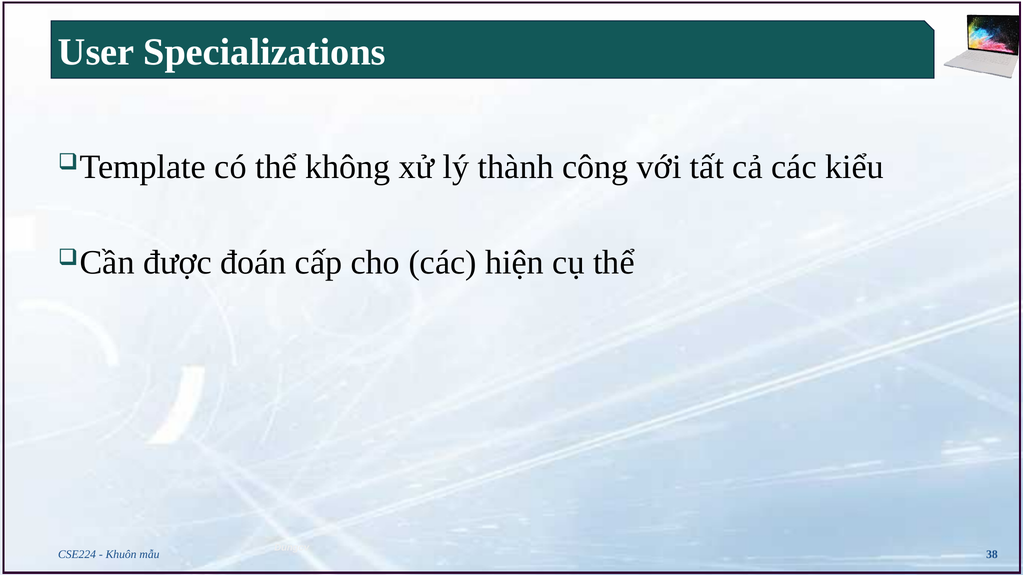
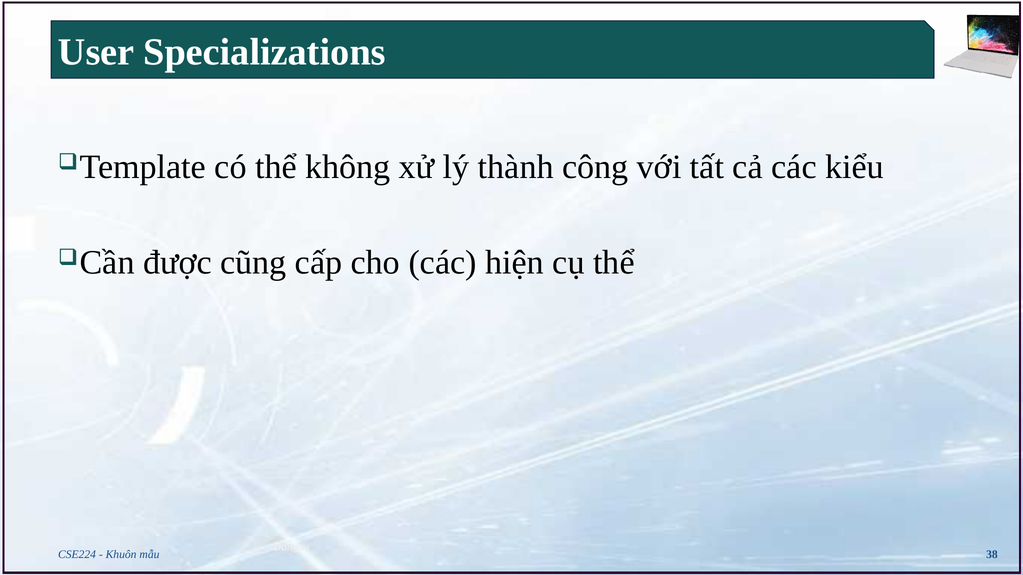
đoán: đoán -> cũng
